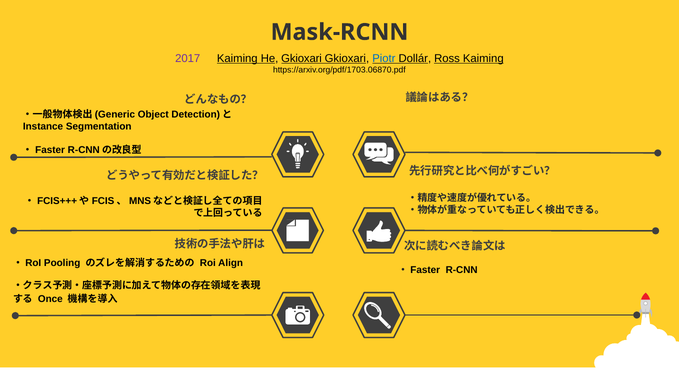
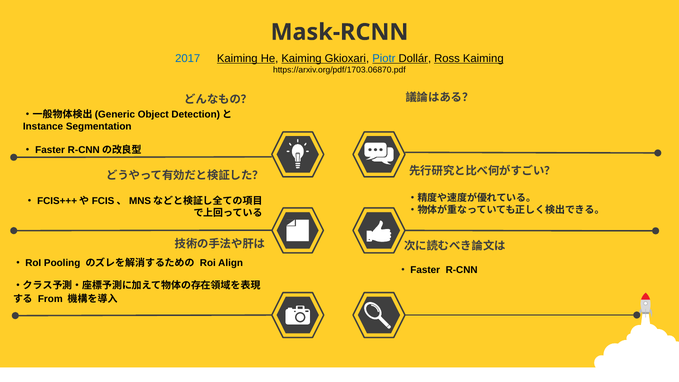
2017 colour: purple -> blue
He Gkioxari: Gkioxari -> Kaiming
Once: Once -> From
